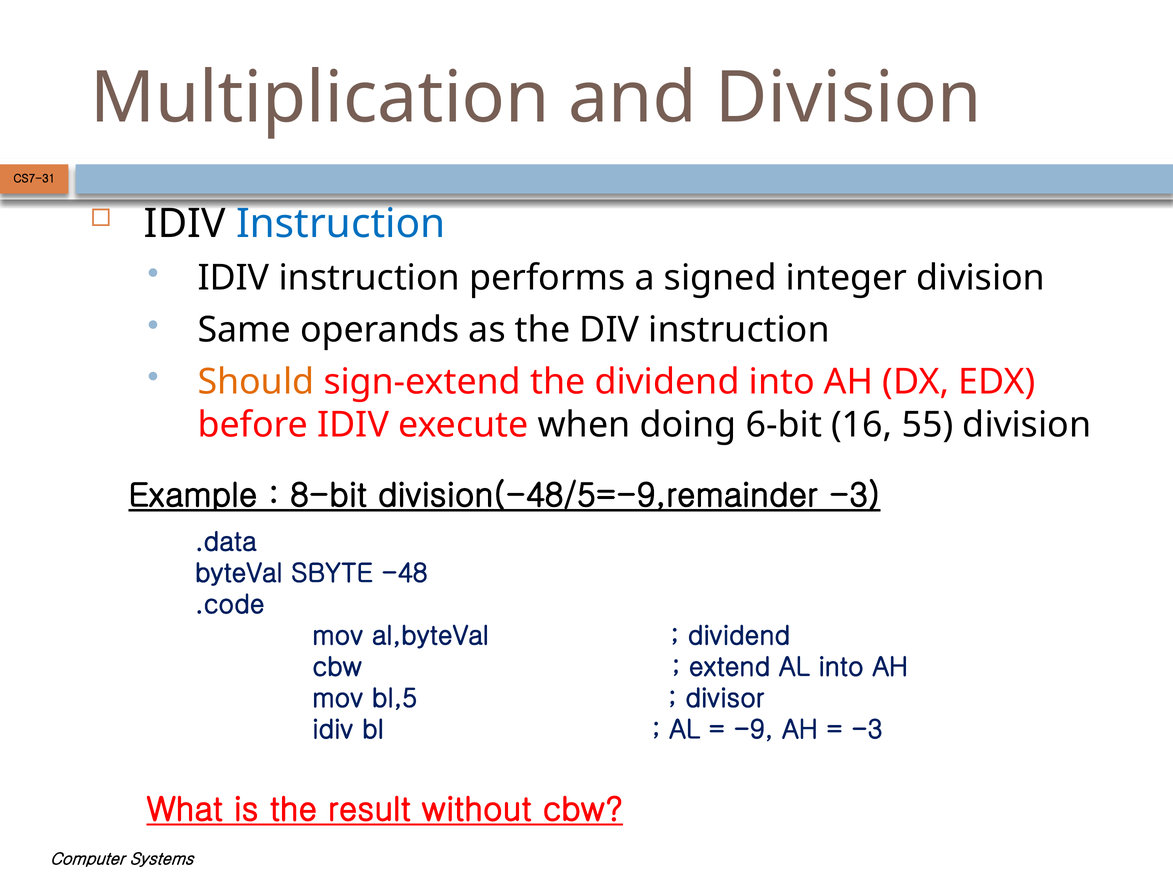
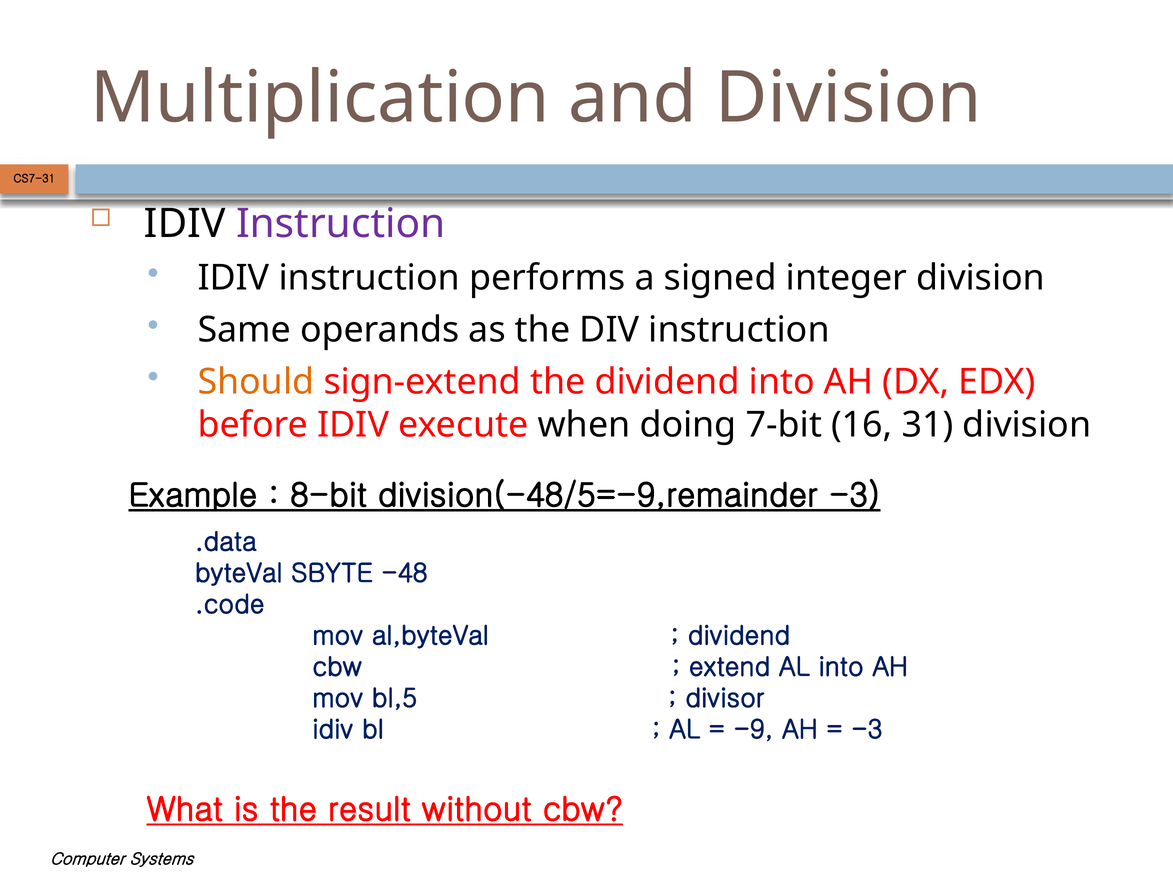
Instruction at (341, 224) colour: blue -> purple
6-bit: 6-bit -> 7-bit
55: 55 -> 31
